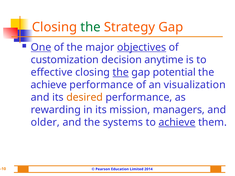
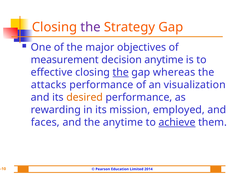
the at (91, 27) colour: green -> purple
One underline: present -> none
objectives underline: present -> none
customization: customization -> measurement
potential: potential -> whereas
achieve at (49, 85): achieve -> attacks
managers: managers -> employed
older: older -> faces
the systems: systems -> anytime
